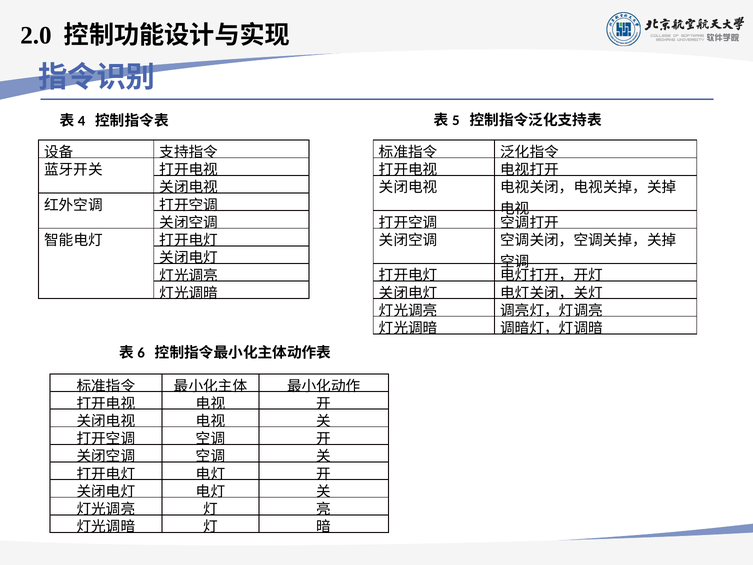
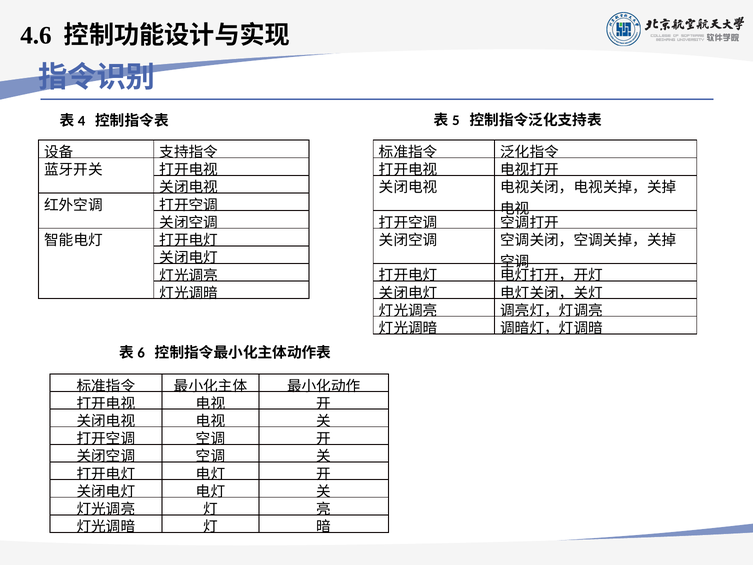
2.0: 2.0 -> 4.6
